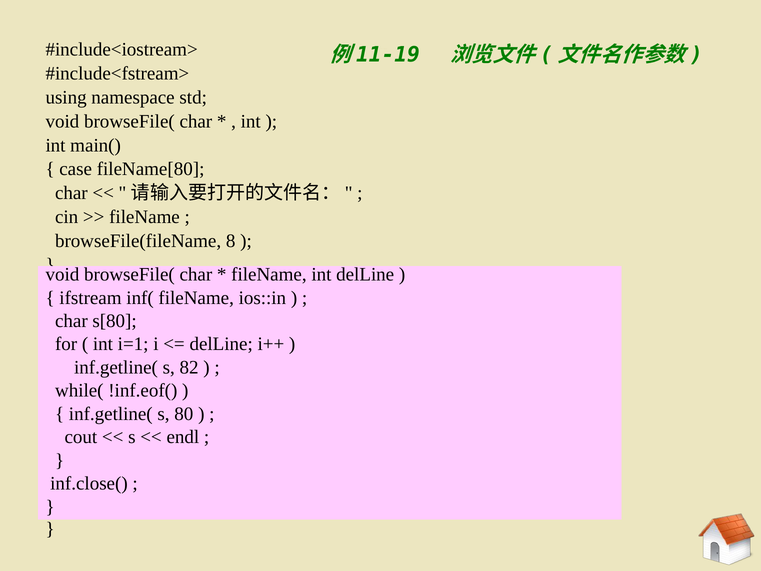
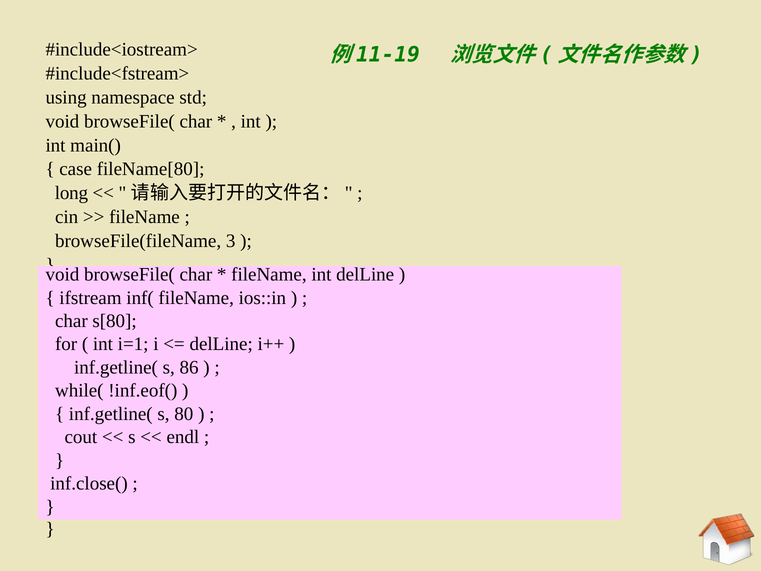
char at (71, 193): char -> long
8: 8 -> 3
82: 82 -> 86
